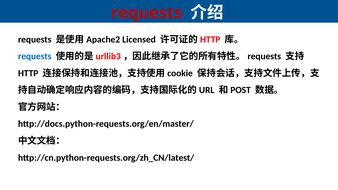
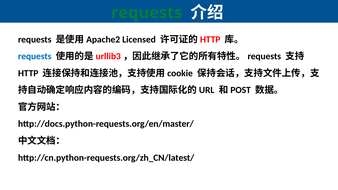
requests at (147, 13) colour: red -> green
